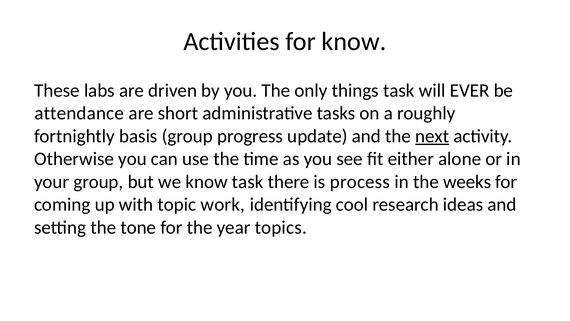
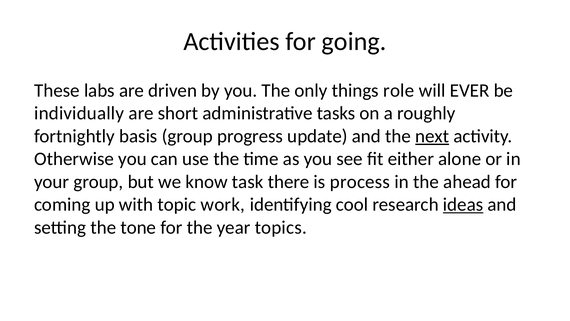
for know: know -> going
things task: task -> role
attendance: attendance -> individually
weeks: weeks -> ahead
ideas underline: none -> present
